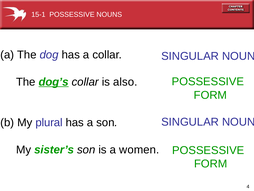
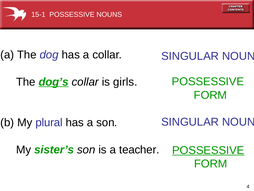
also: also -> girls
women: women -> teacher
POSSESSIVE at (208, 150) underline: none -> present
